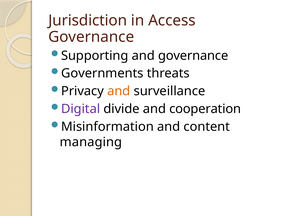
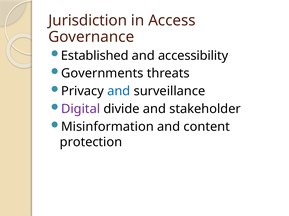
Supporting: Supporting -> Established
and governance: governance -> accessibility
and at (119, 91) colour: orange -> blue
cooperation: cooperation -> stakeholder
managing: managing -> protection
